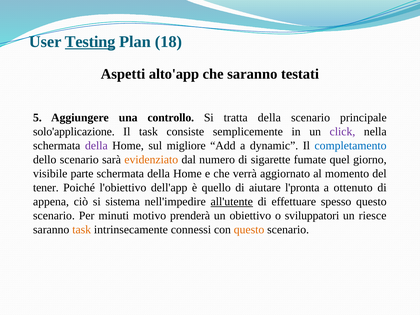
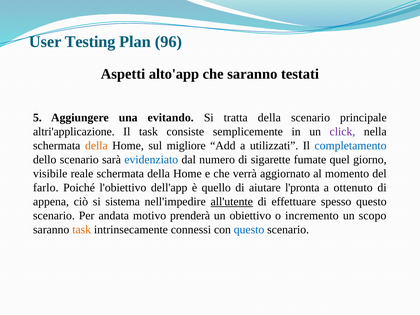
Testing underline: present -> none
18: 18 -> 96
controllo: controllo -> evitando
solo'applicazione: solo'applicazione -> altri'applicazione
della at (96, 146) colour: purple -> orange
dynamic: dynamic -> utilizzati
evidenziato colour: orange -> blue
parte: parte -> reale
tener: tener -> farlo
minuti: minuti -> andata
sviluppatori: sviluppatori -> incremento
riesce: riesce -> scopo
questo at (249, 230) colour: orange -> blue
